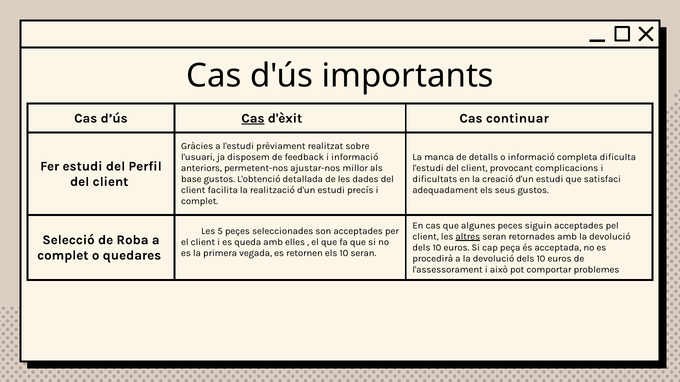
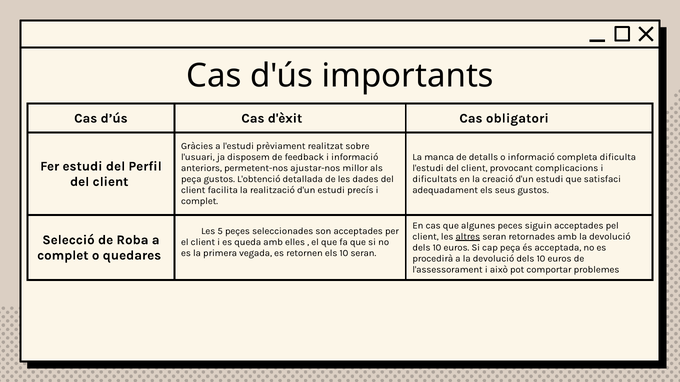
Cas at (253, 118) underline: present -> none
continuar: continuar -> obligatori
base at (191, 179): base -> peça
